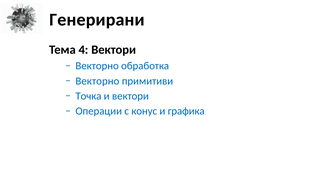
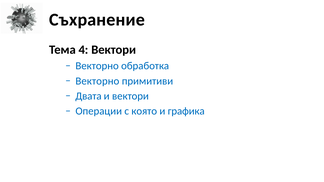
Генерирани: Генерирани -> Съхранение
Точка: Точка -> Двата
конус: конус -> която
